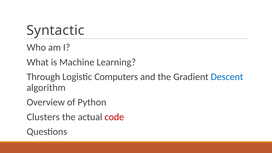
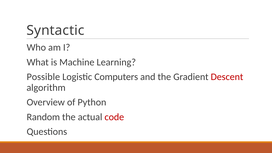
Through: Through -> Possible
Descent colour: blue -> red
Clusters: Clusters -> Random
